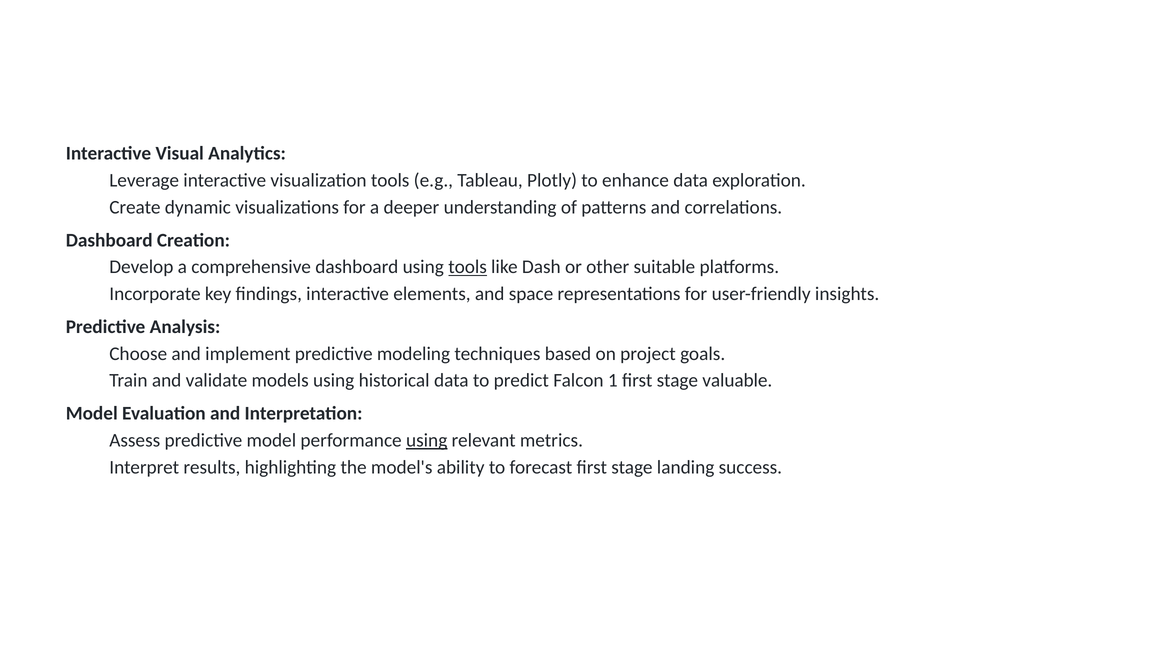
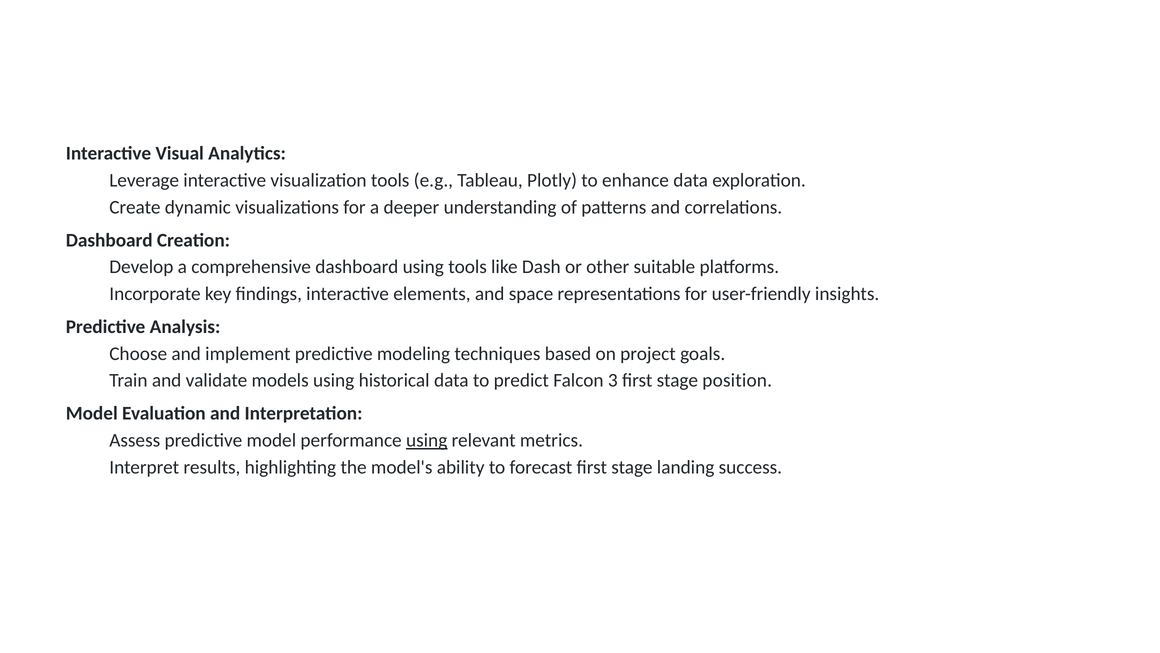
tools at (468, 267) underline: present -> none
1: 1 -> 3
valuable: valuable -> position
